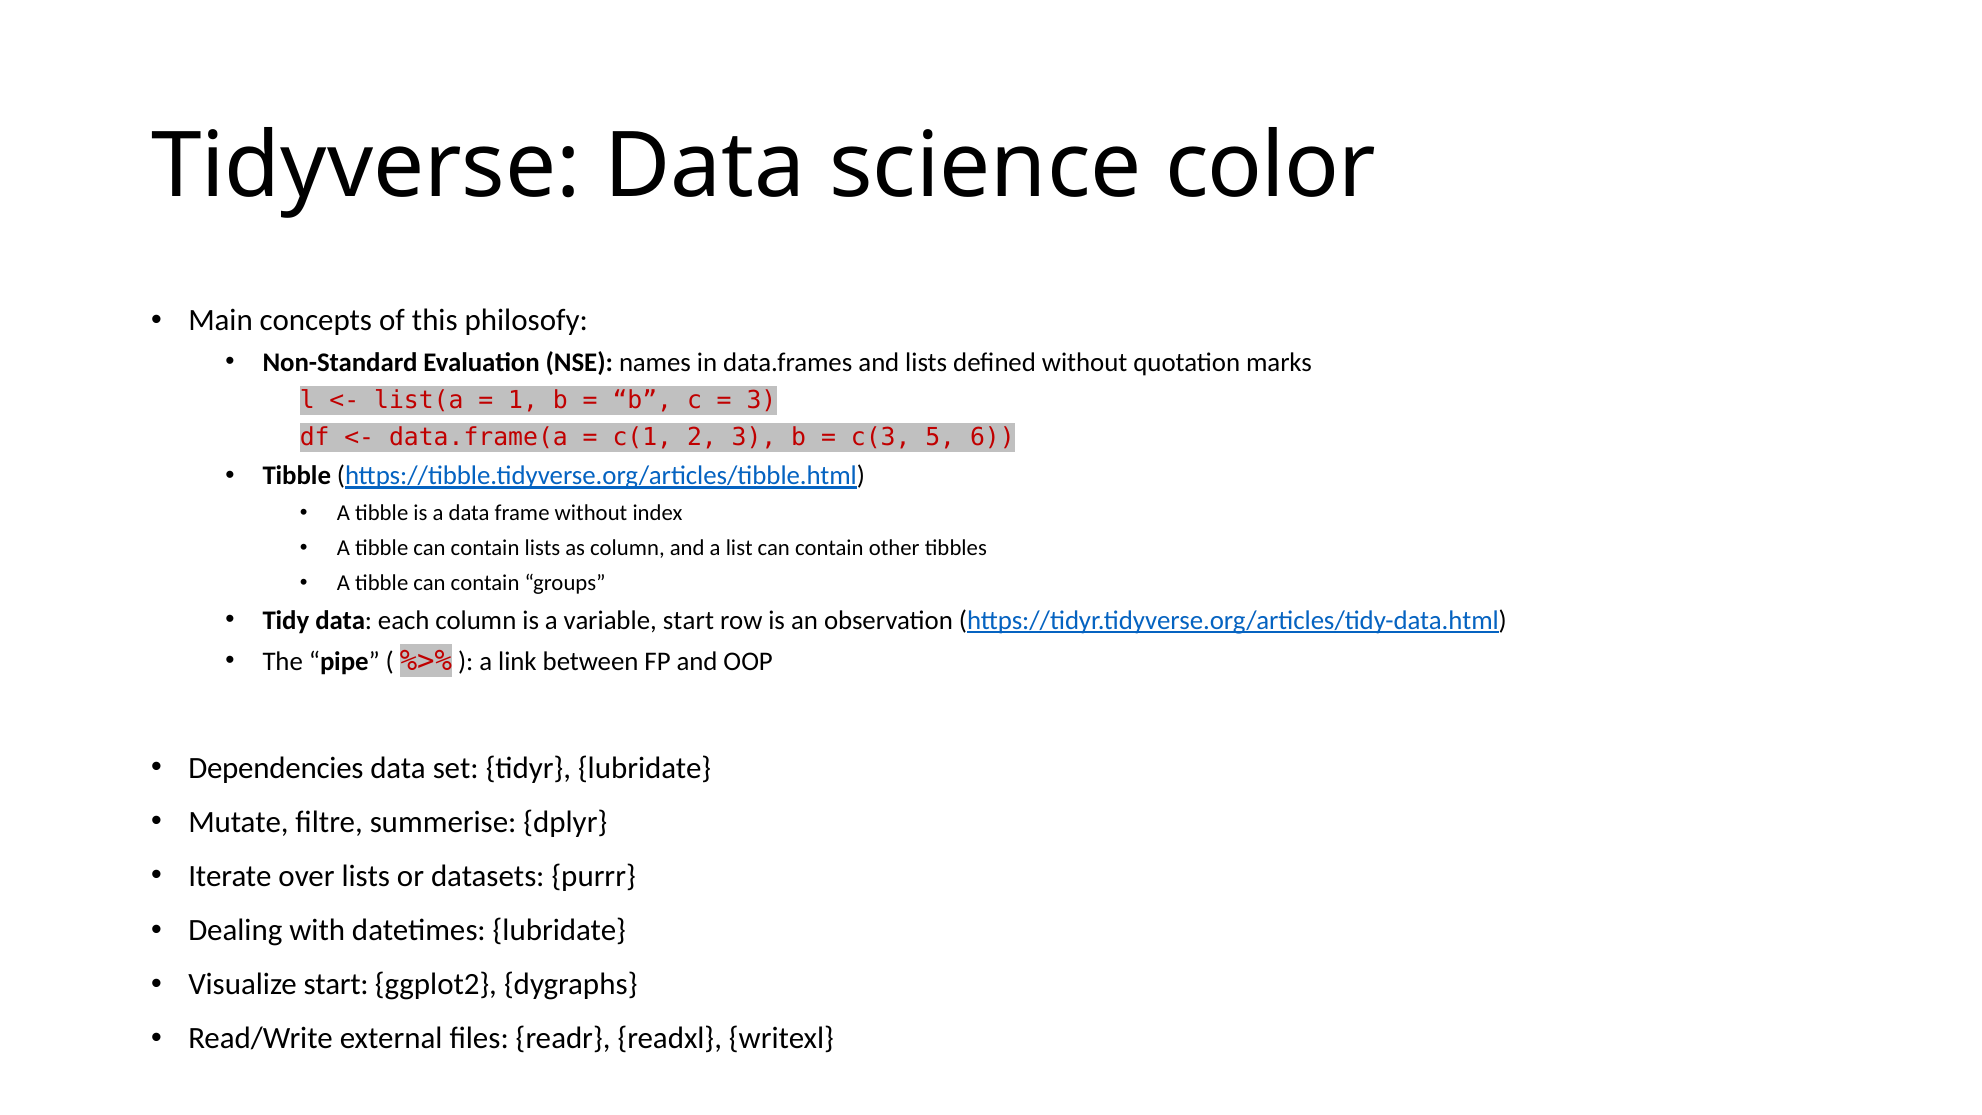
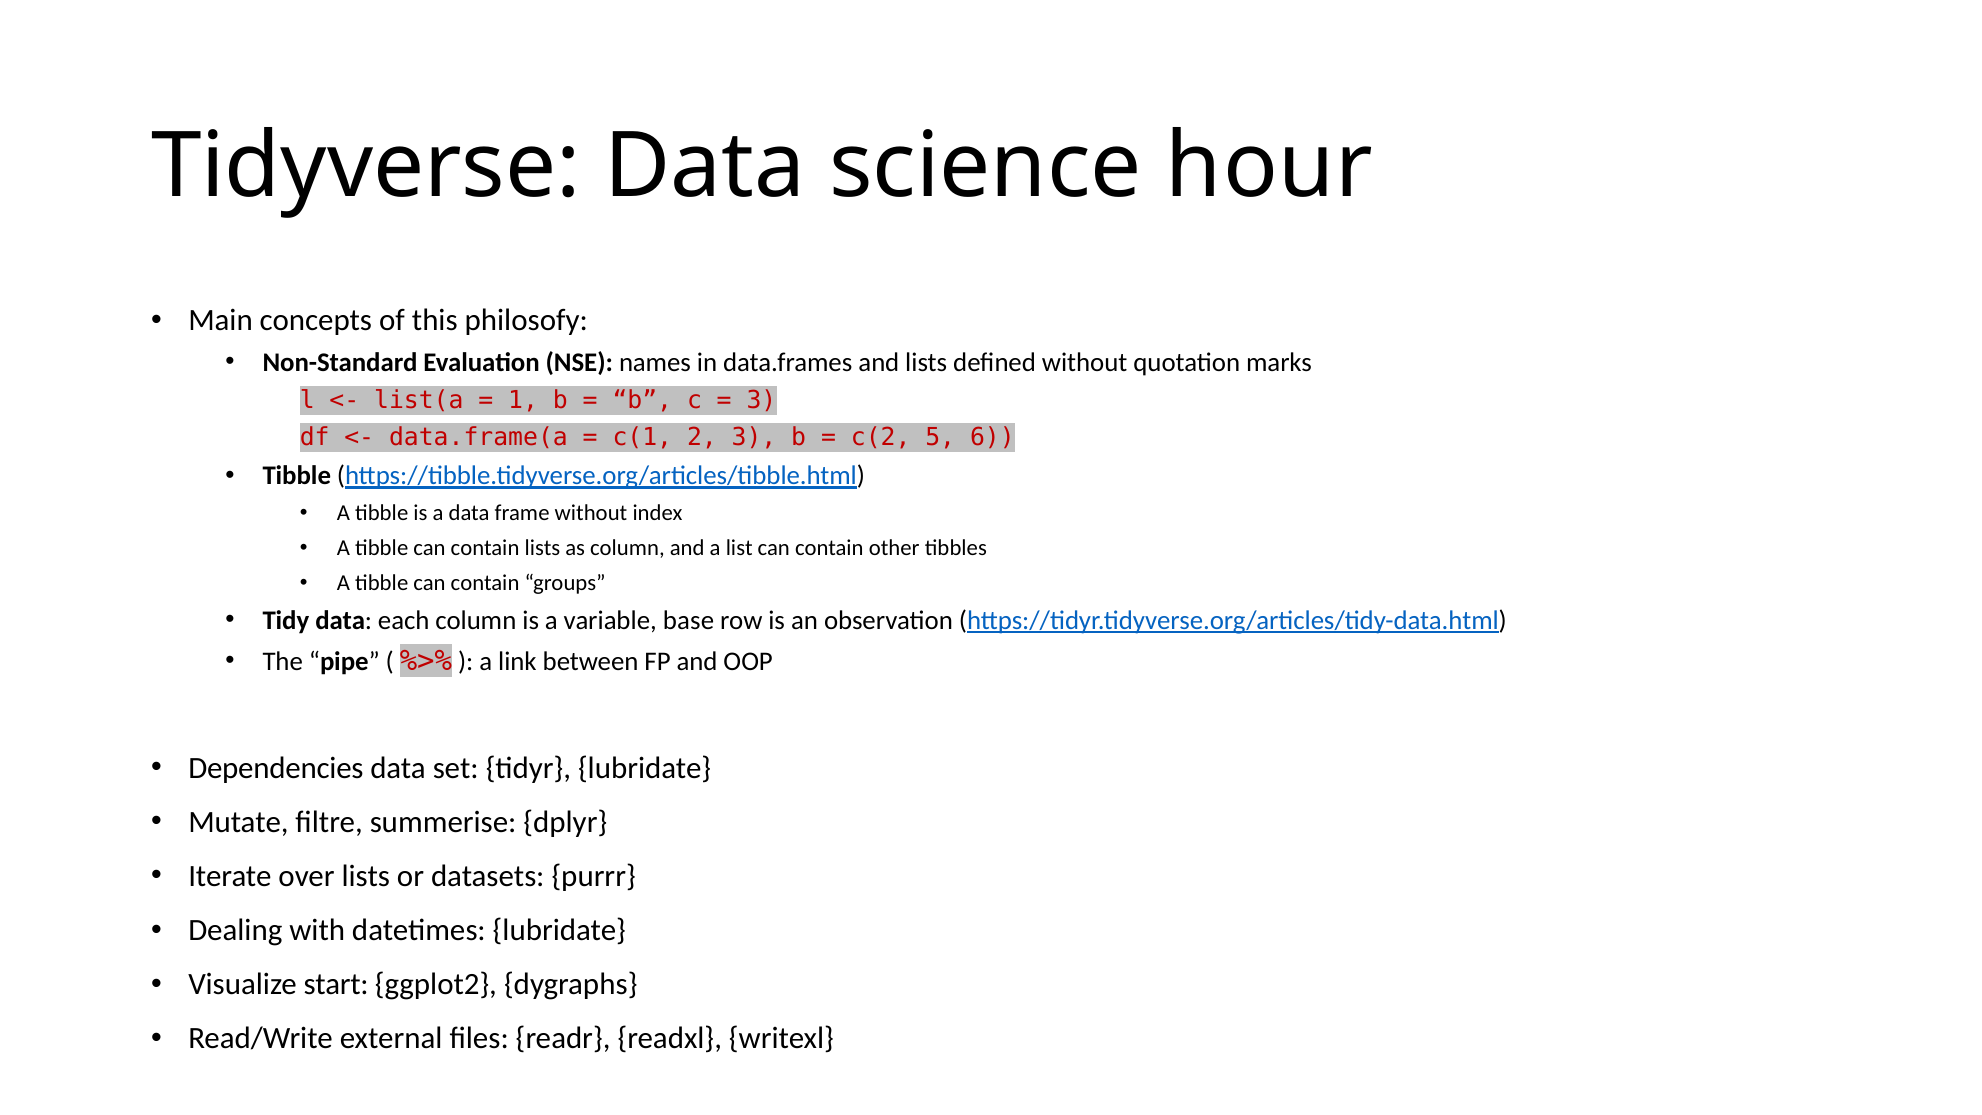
color: color -> hour
c(3: c(3 -> c(2
variable start: start -> base
